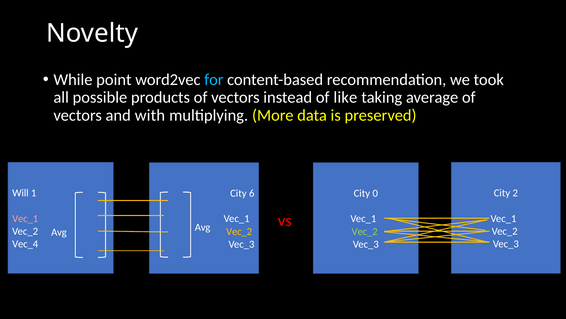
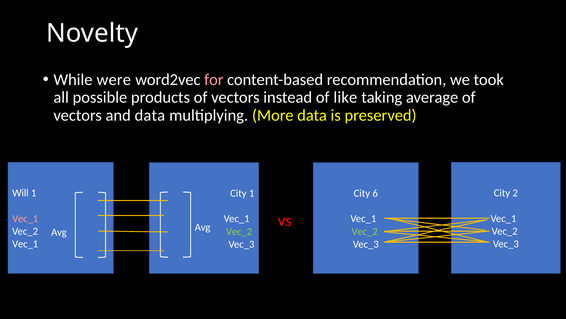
point: point -> were
for colour: light blue -> pink
and with: with -> data
City 6: 6 -> 1
0: 0 -> 6
Vec_2 at (239, 231) colour: yellow -> light green
Vec_4 at (25, 244): Vec_4 -> Vec_1
